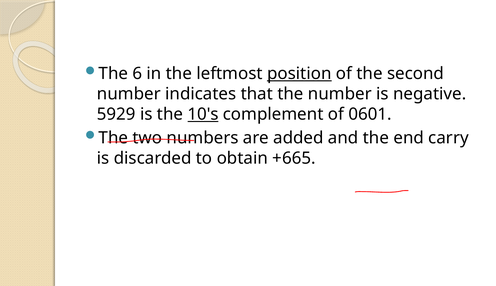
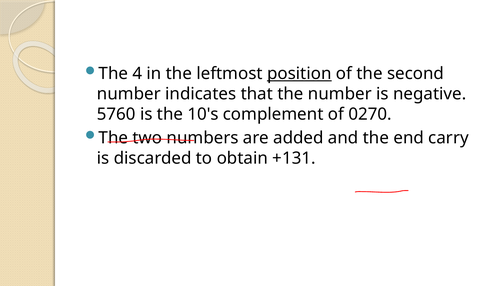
6: 6 -> 4
5929: 5929 -> 5760
10's underline: present -> none
0601: 0601 -> 0270
+665: +665 -> +131
